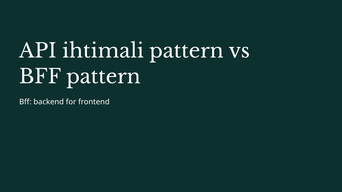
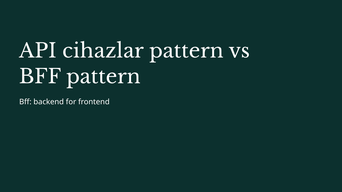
ihtimali: ihtimali -> cihazlar
